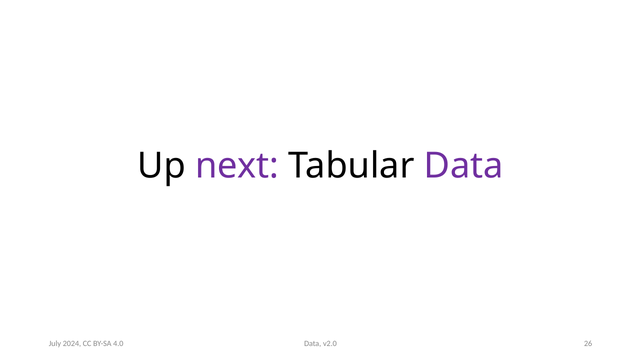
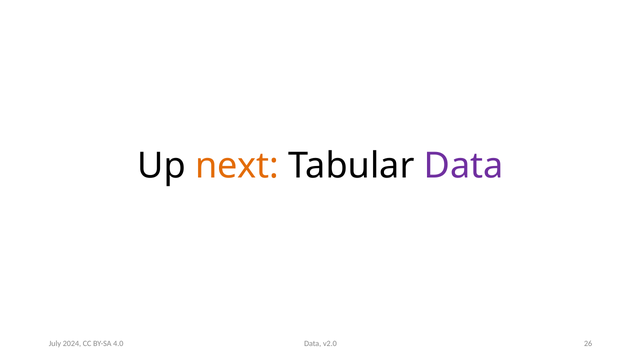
next colour: purple -> orange
